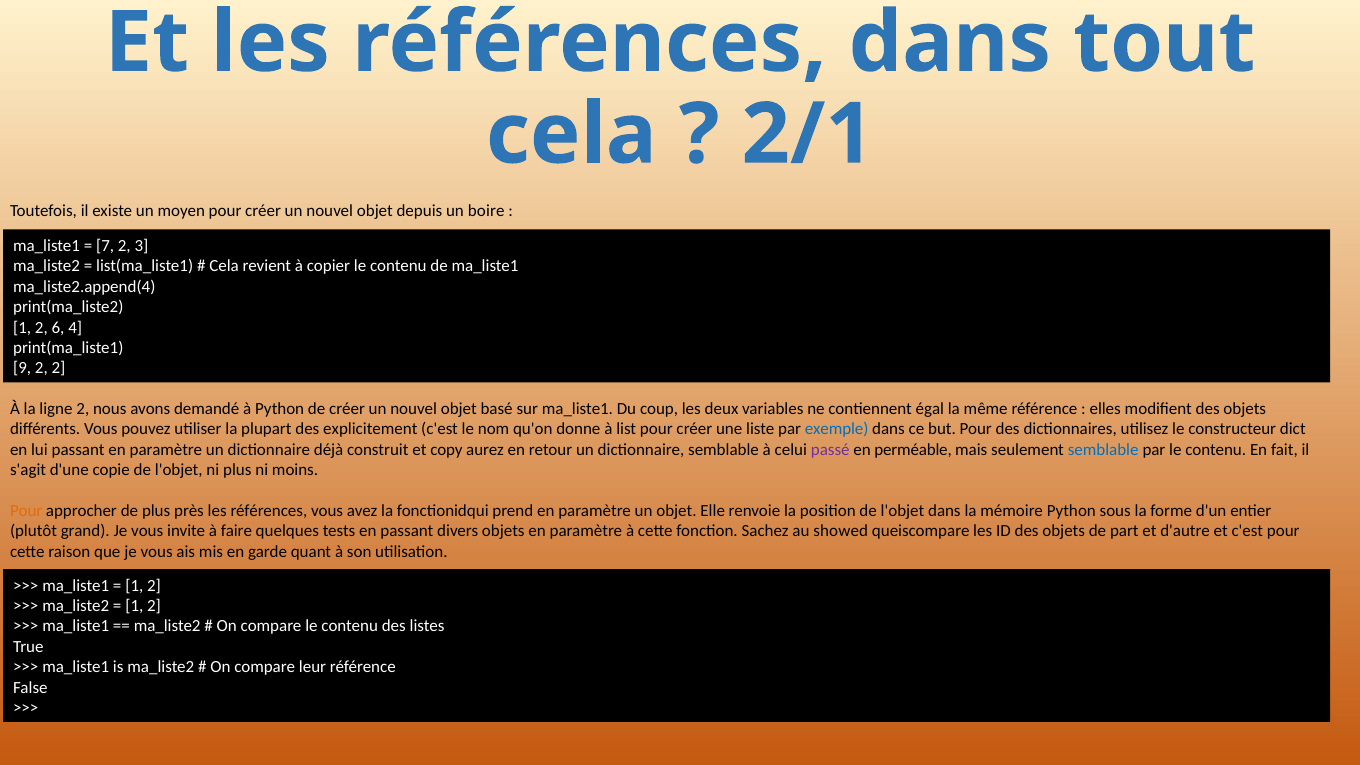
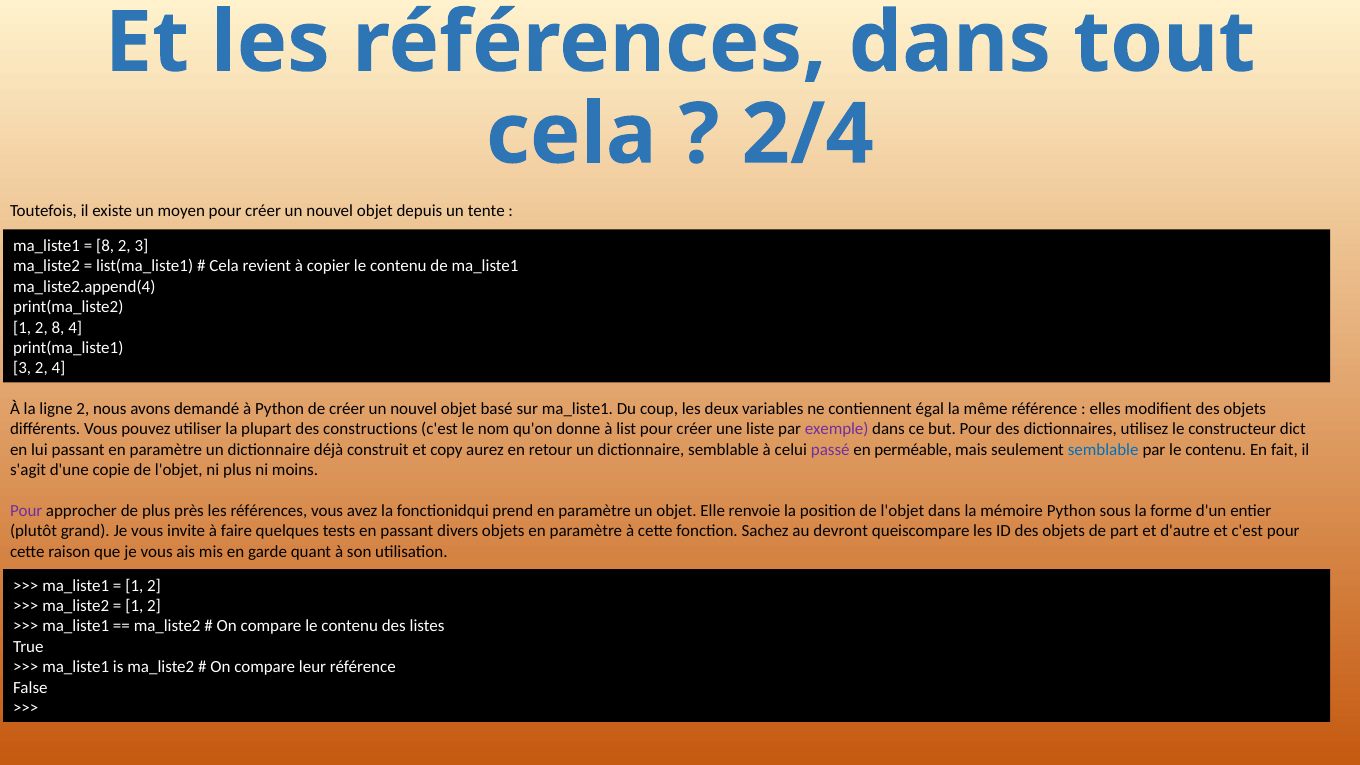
2/1: 2/1 -> 2/4
boire: boire -> tente
7 at (105, 246): 7 -> 8
2 6: 6 -> 8
9 at (22, 368): 9 -> 3
2 2: 2 -> 4
explicitement: explicitement -> constructions
exemple colour: blue -> purple
Pour at (26, 511) colour: orange -> purple
showed: showed -> devront
